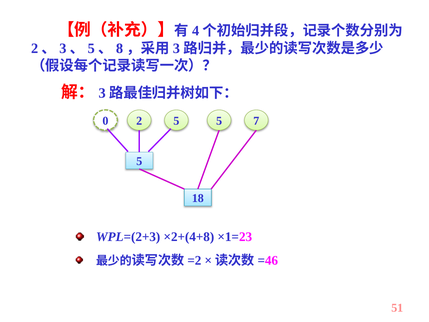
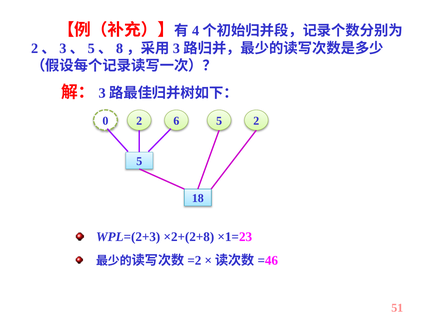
2 5: 5 -> 6
5 7: 7 -> 2
×2+(4+8: ×2+(4+8 -> ×2+(2+8
